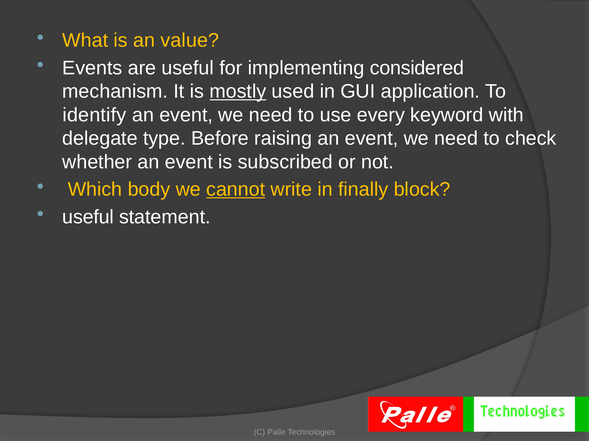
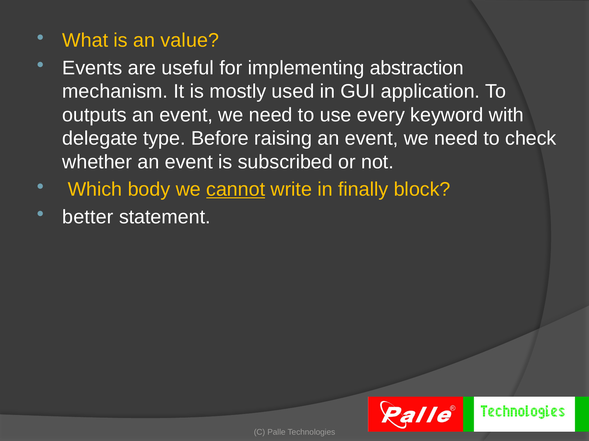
considered: considered -> abstraction
mostly underline: present -> none
identify: identify -> outputs
useful at (88, 217): useful -> better
